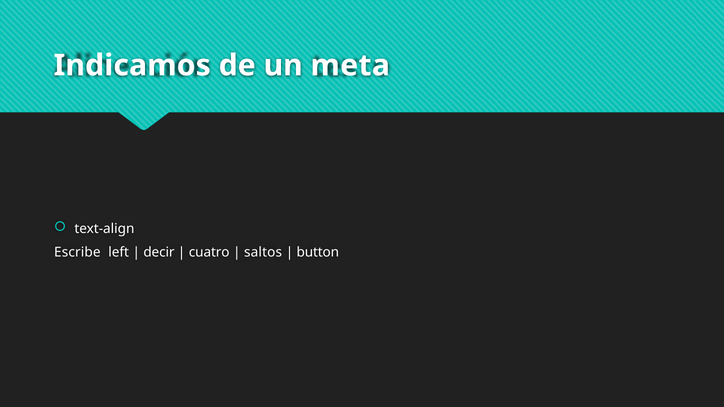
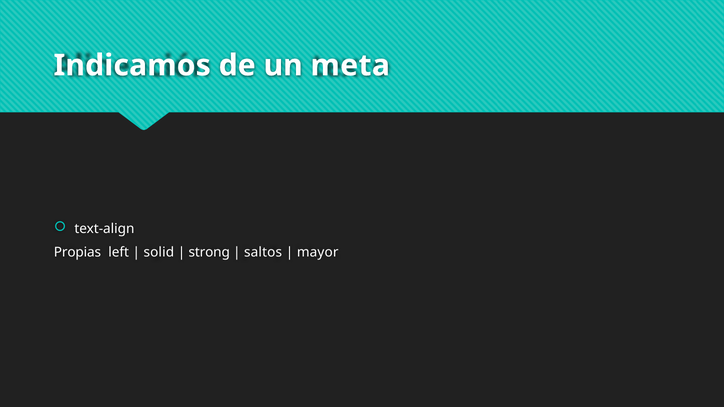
Escribe: Escribe -> Propias
decir: decir -> solid
cuatro: cuatro -> strong
button: button -> mayor
